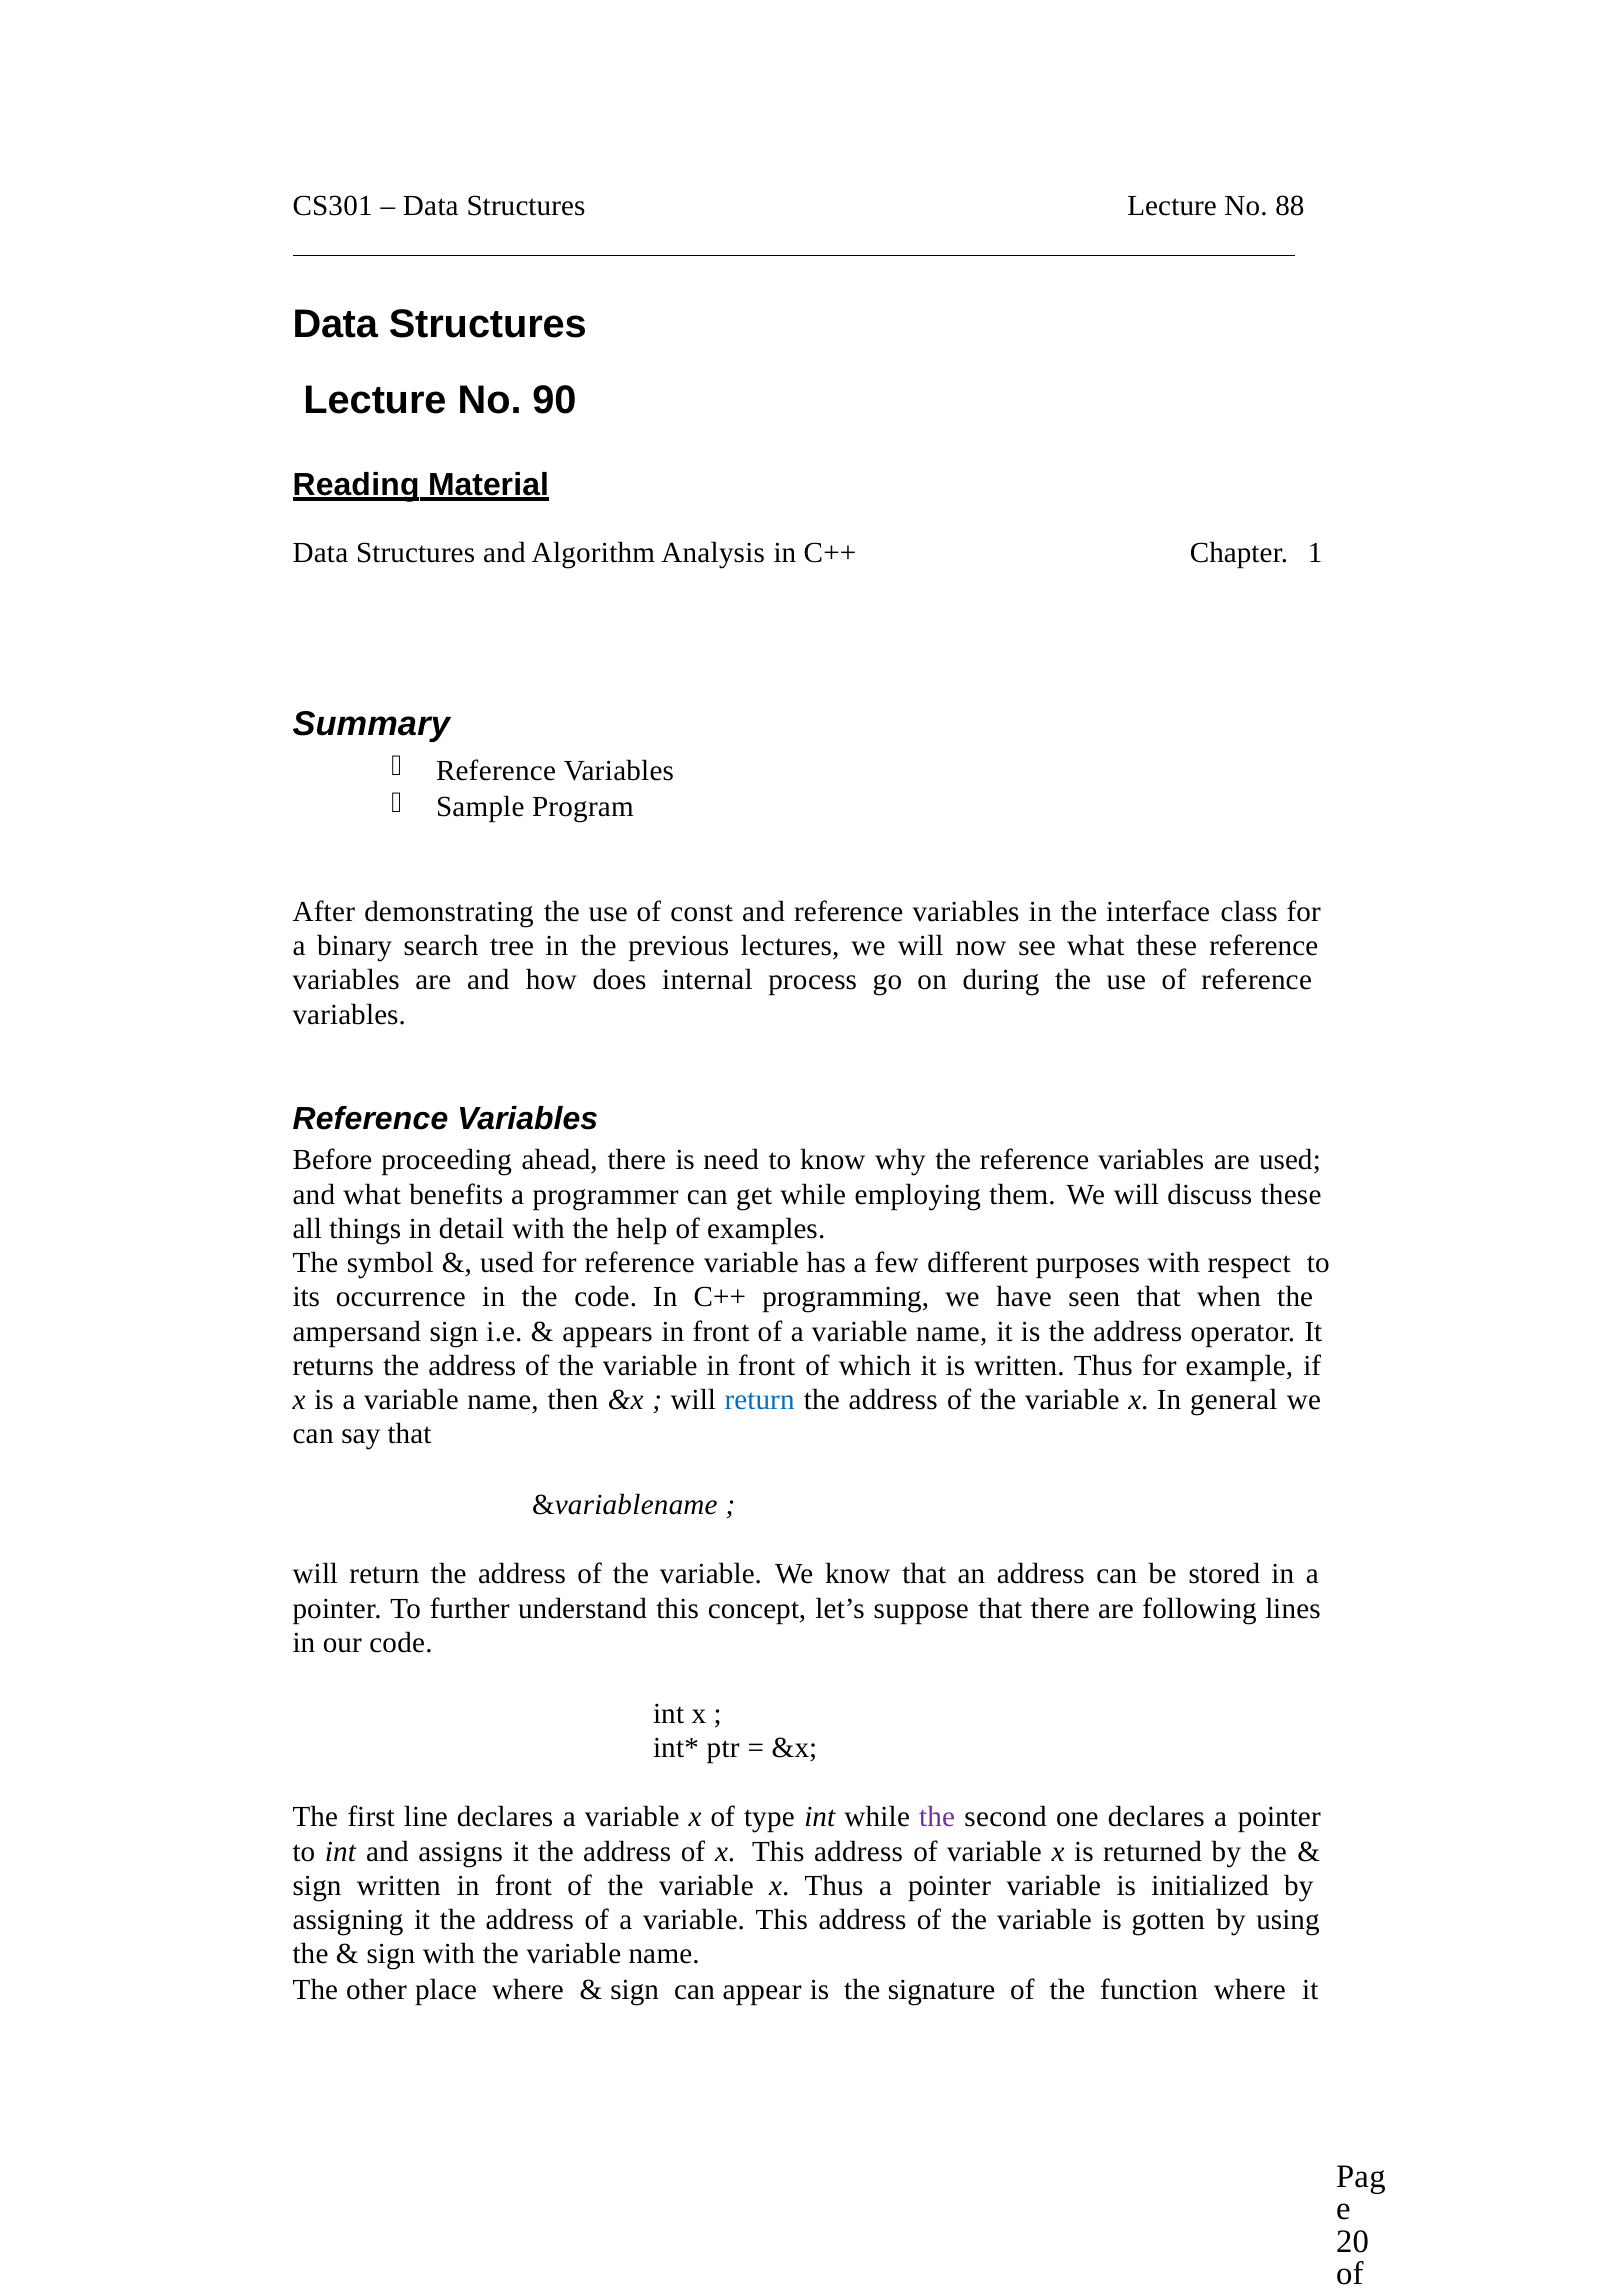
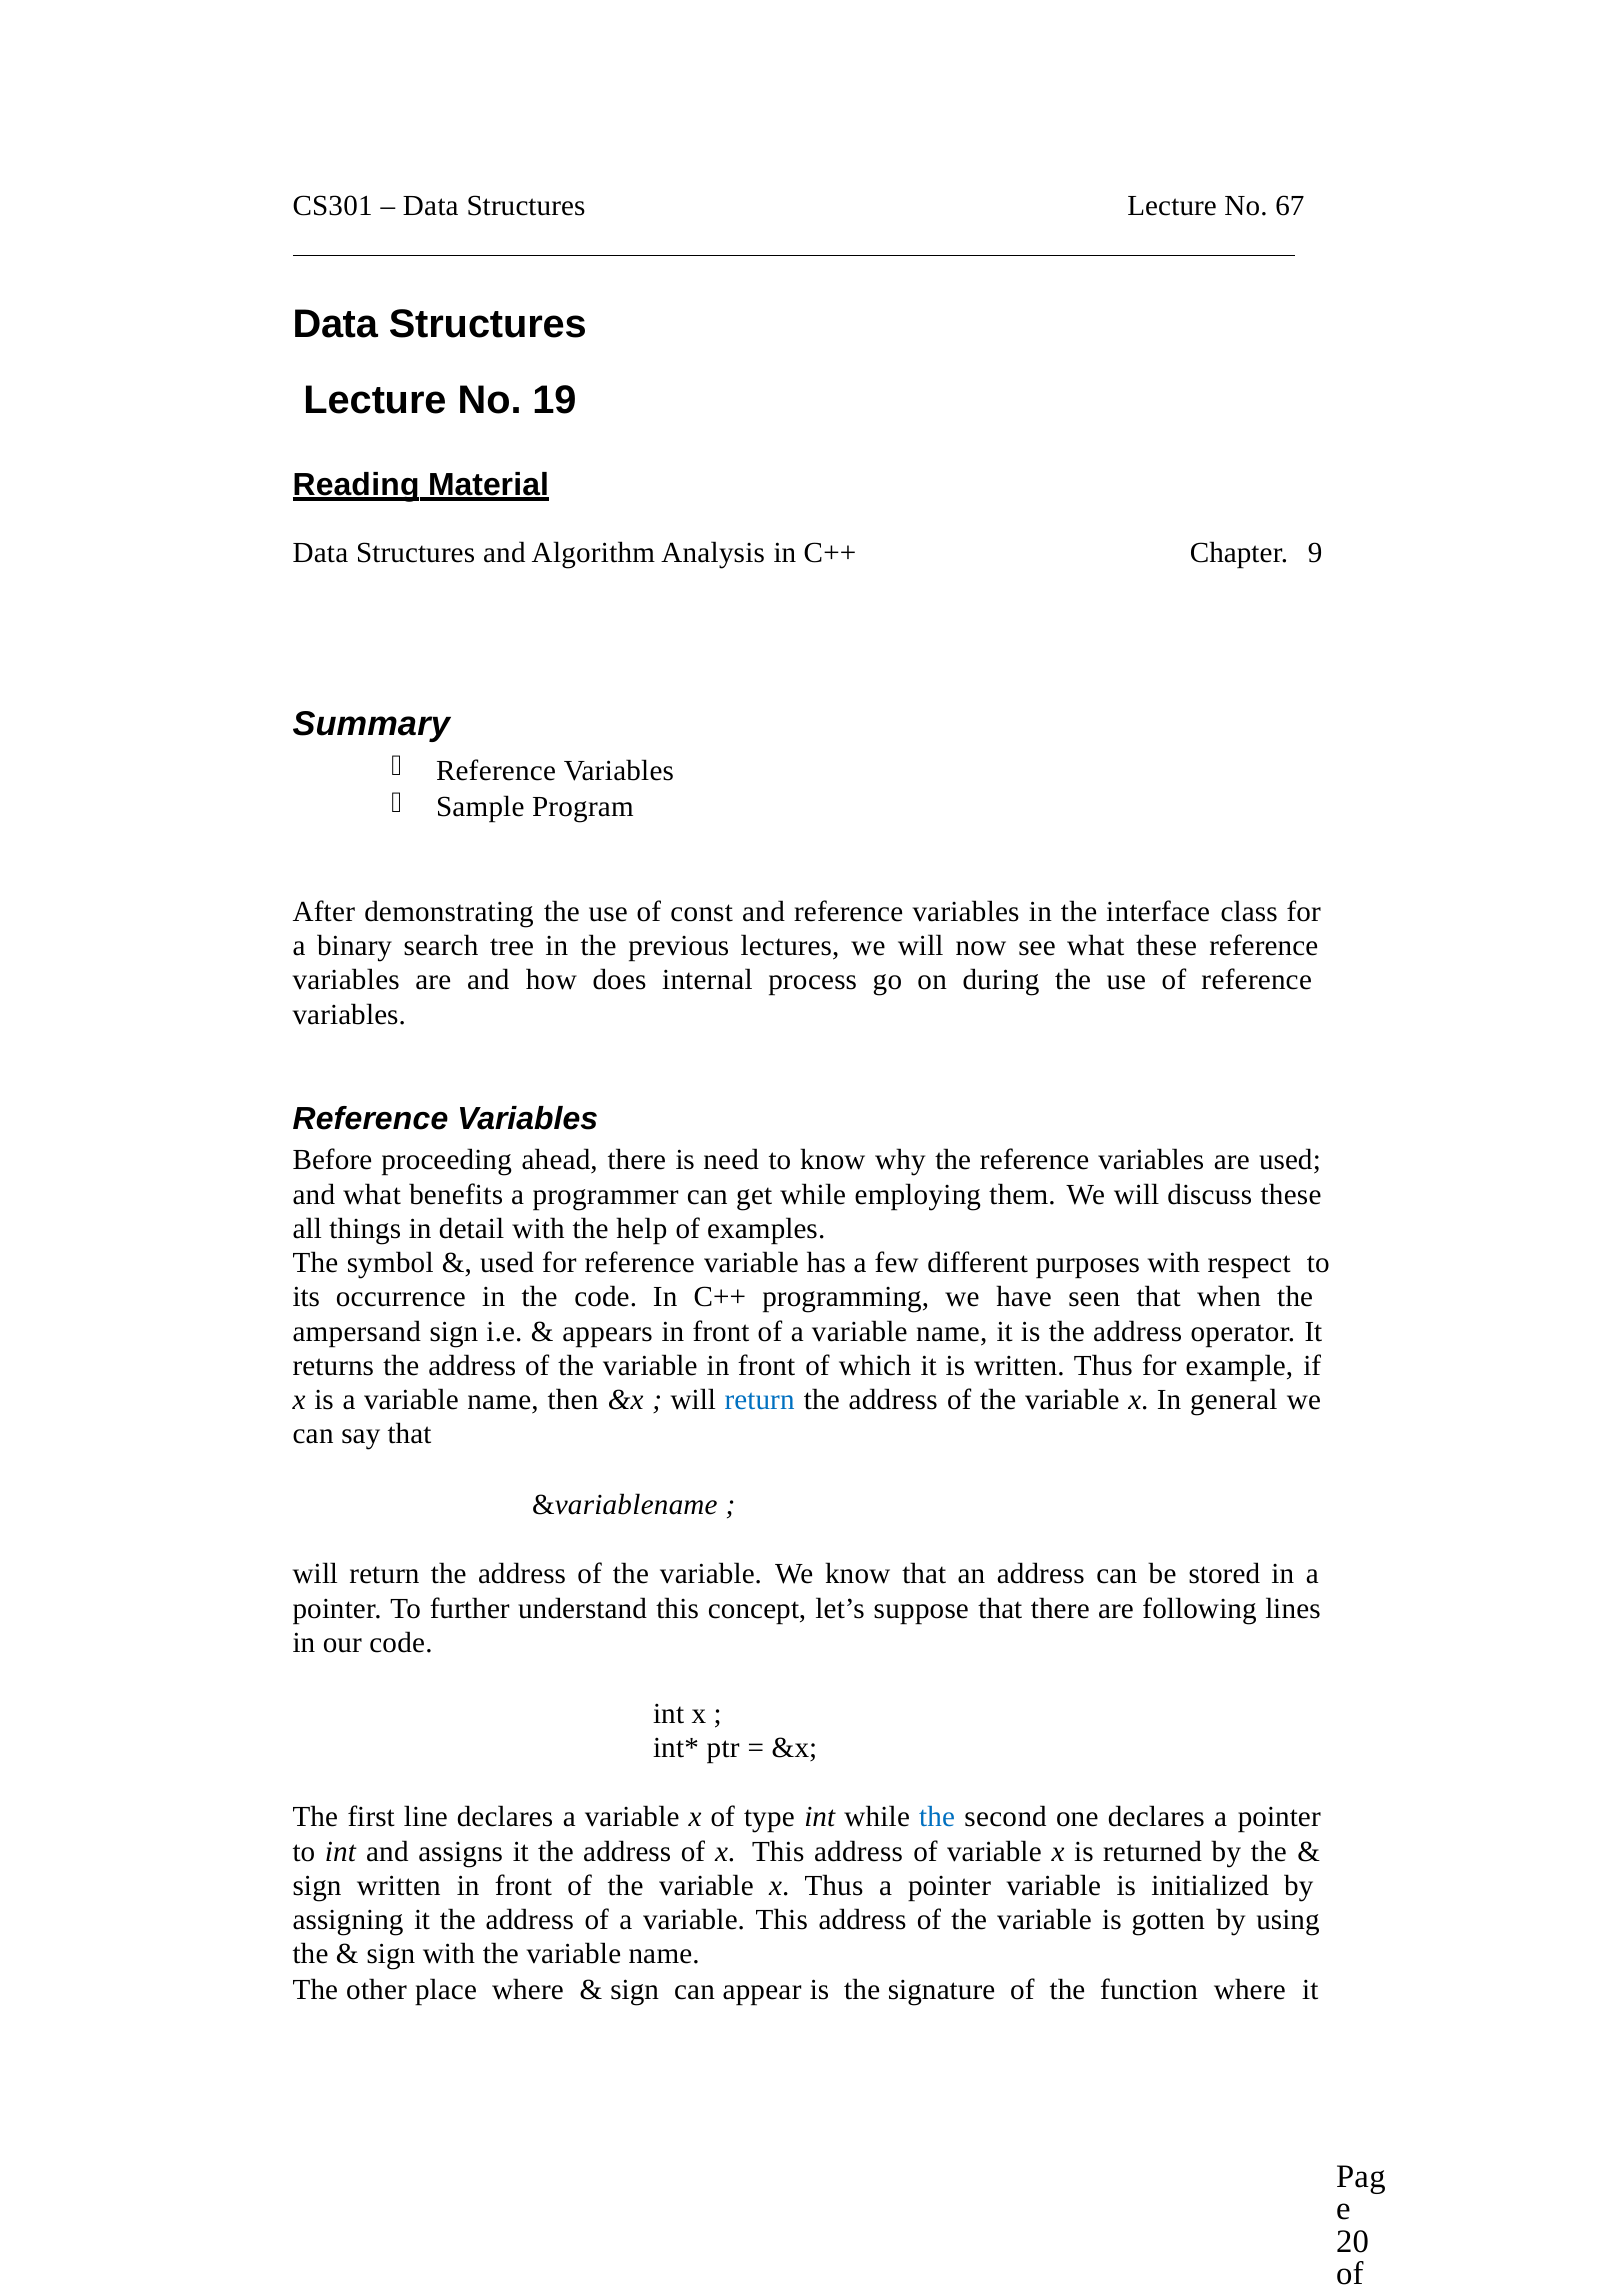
88: 88 -> 67
90: 90 -> 19
1: 1 -> 9
the at (937, 1817) colour: purple -> blue
